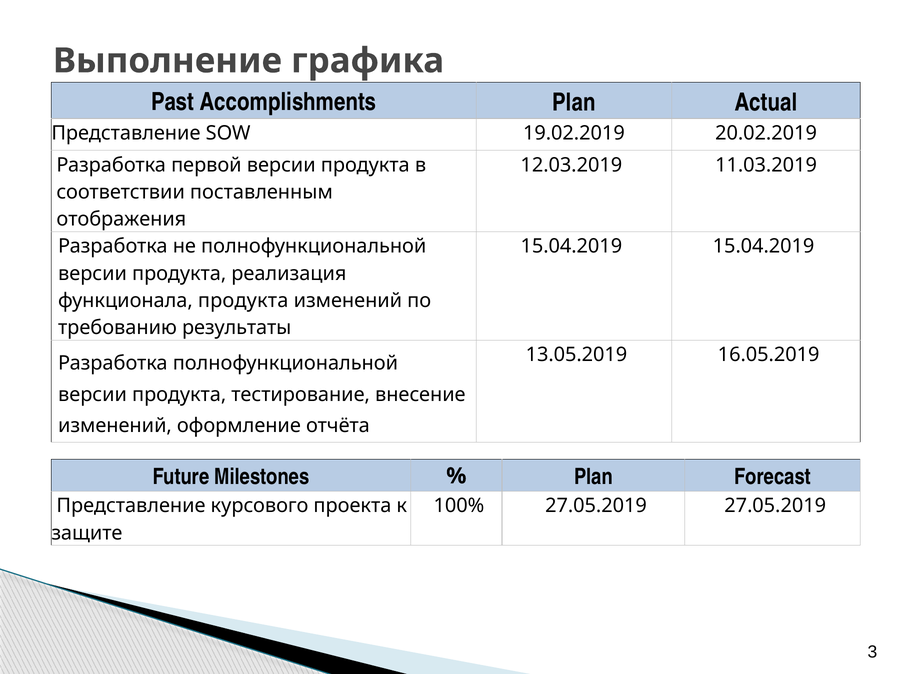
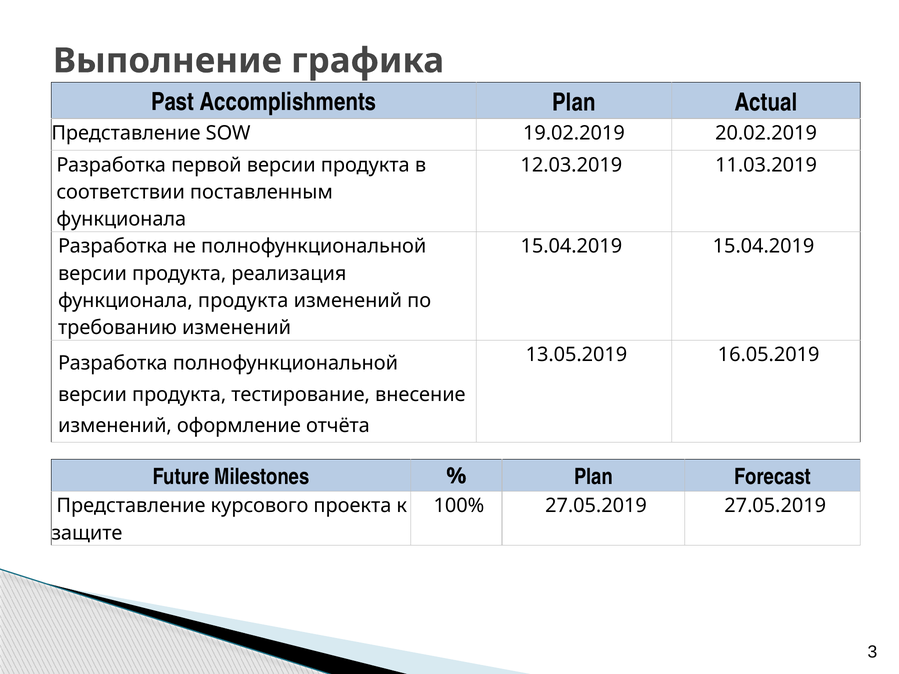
отображения at (121, 219): отображения -> функционала
требованию результаты: результаты -> изменений
